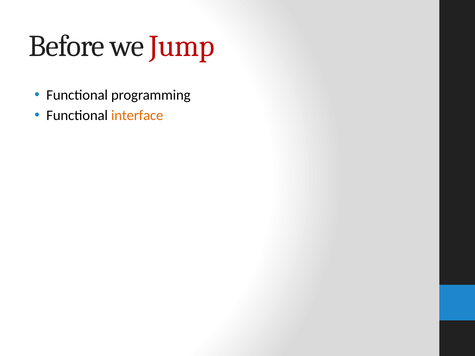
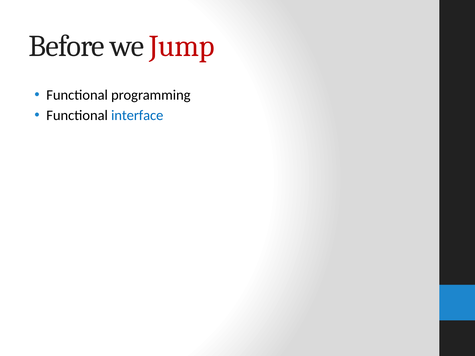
interface colour: orange -> blue
